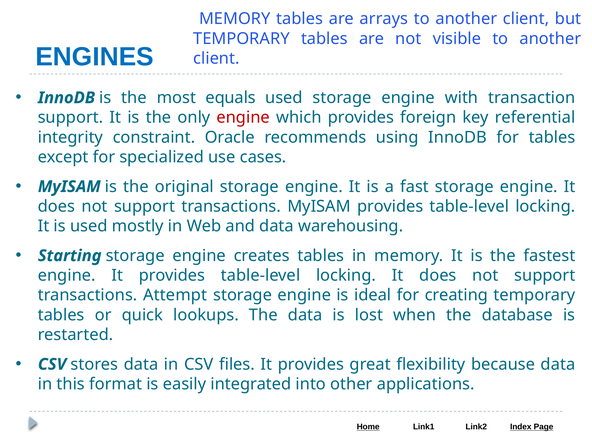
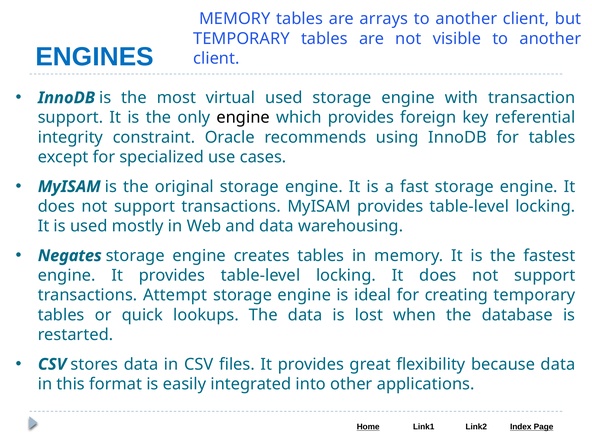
equals: equals -> virtual
engine at (243, 118) colour: red -> black
Starting: Starting -> Negates
